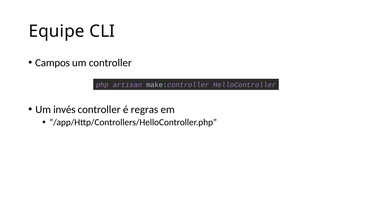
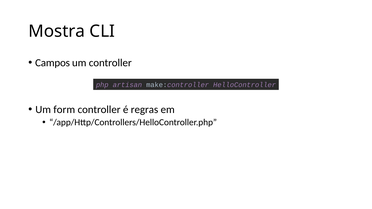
Equipe: Equipe -> Mostra
invés: invés -> form
